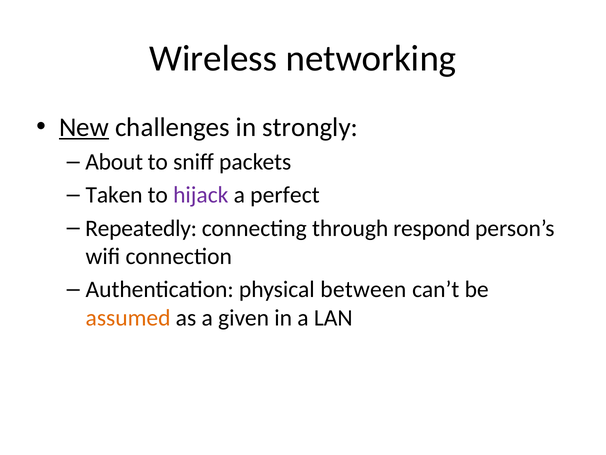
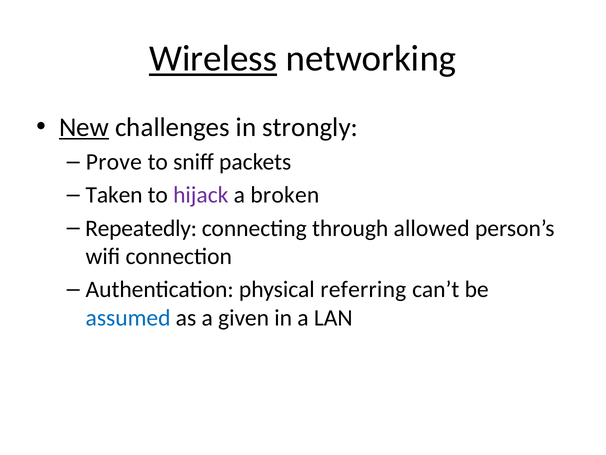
Wireless underline: none -> present
About: About -> Prove
perfect: perfect -> broken
respond: respond -> allowed
between: between -> referring
assumed colour: orange -> blue
